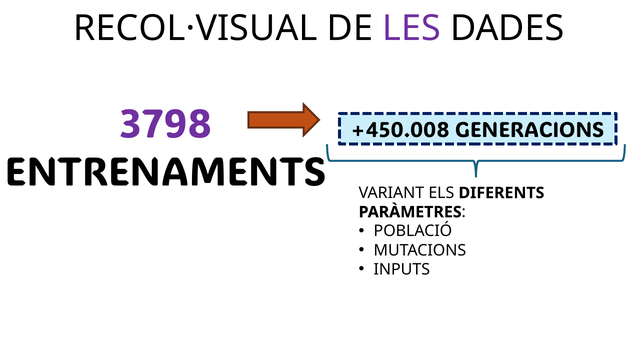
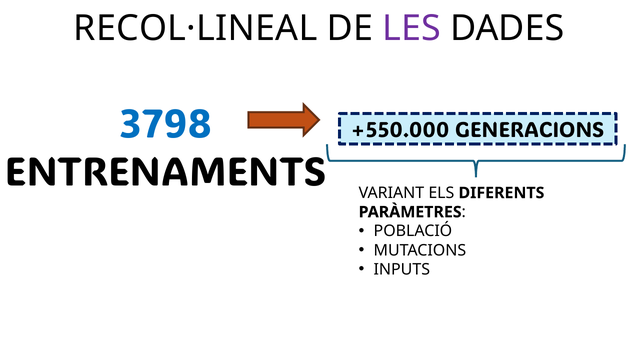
RECOL·VISUAL: RECOL·VISUAL -> RECOL·LINEAL
3798 colour: purple -> blue
+450.008: +450.008 -> +550.000
